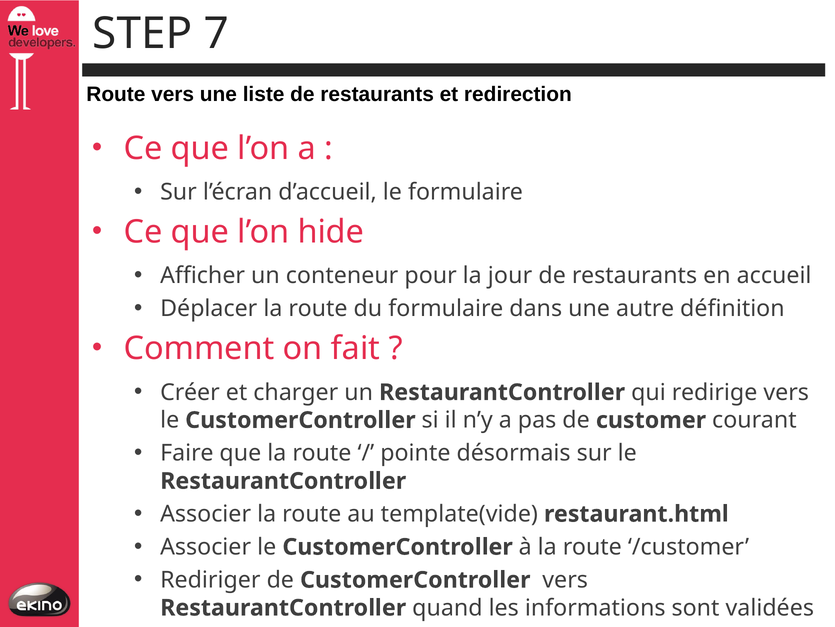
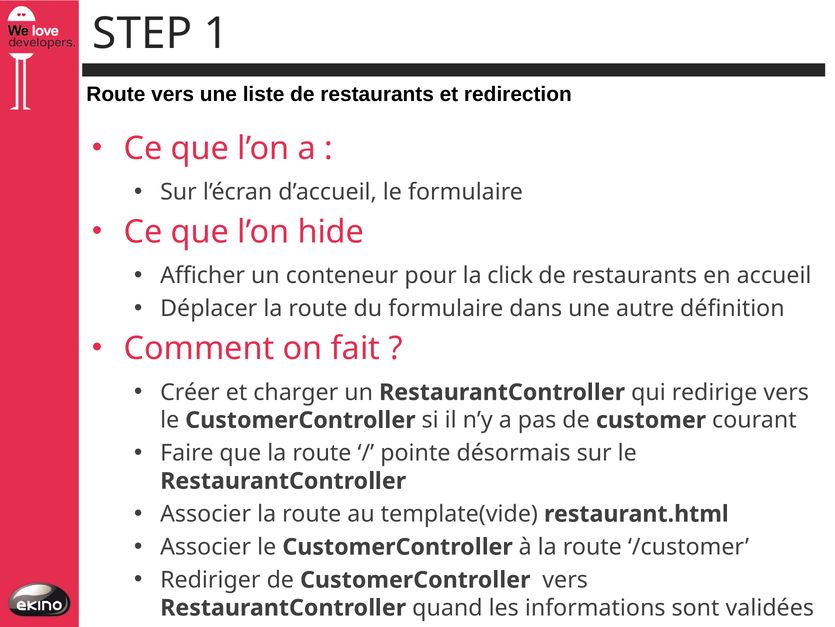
7: 7 -> 1
jour: jour -> click
